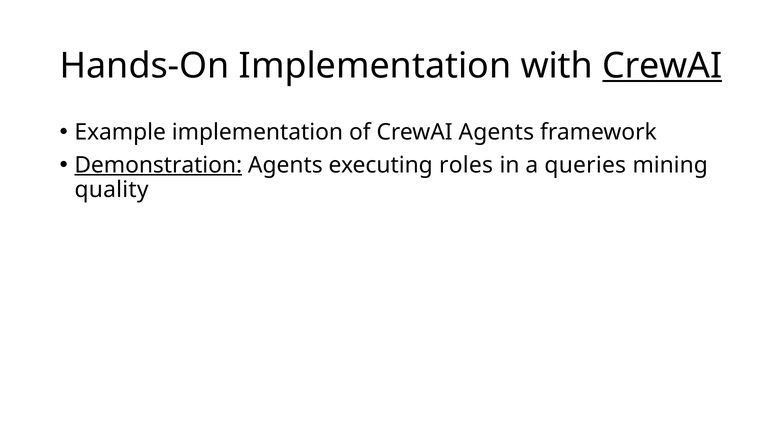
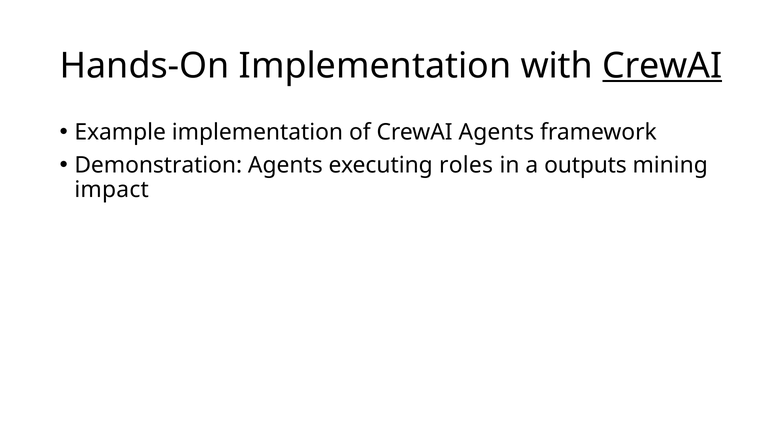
Demonstration underline: present -> none
queries: queries -> outputs
quality: quality -> impact
